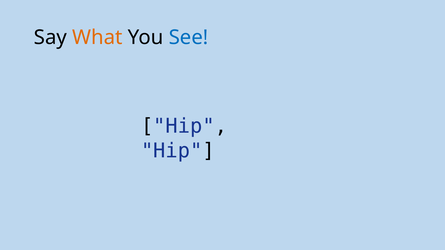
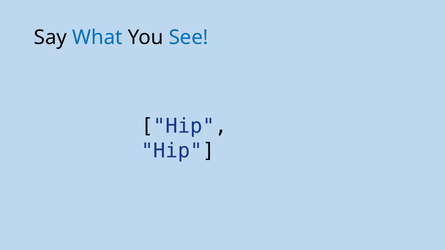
What colour: orange -> blue
